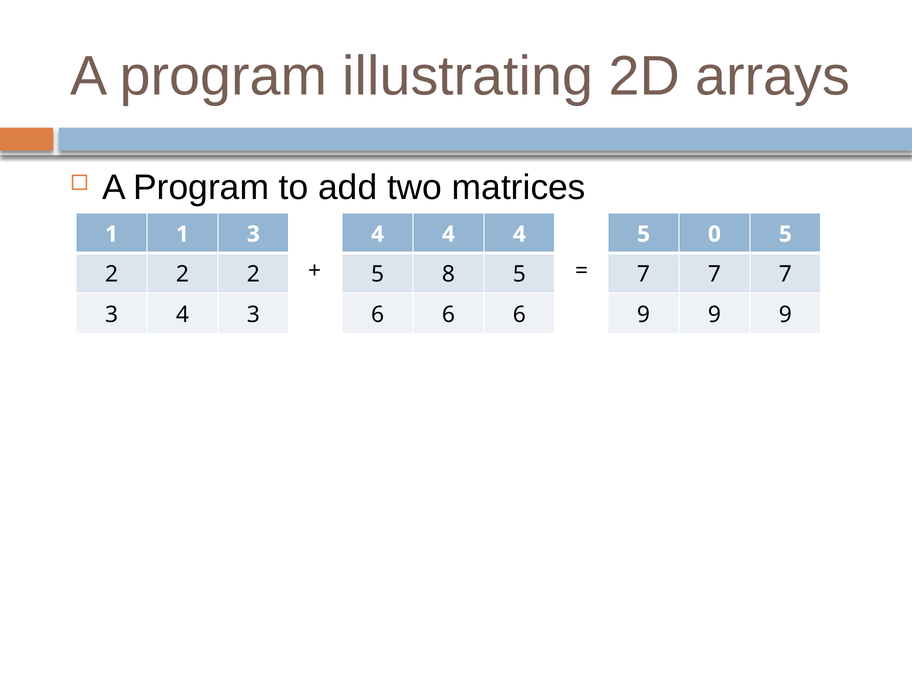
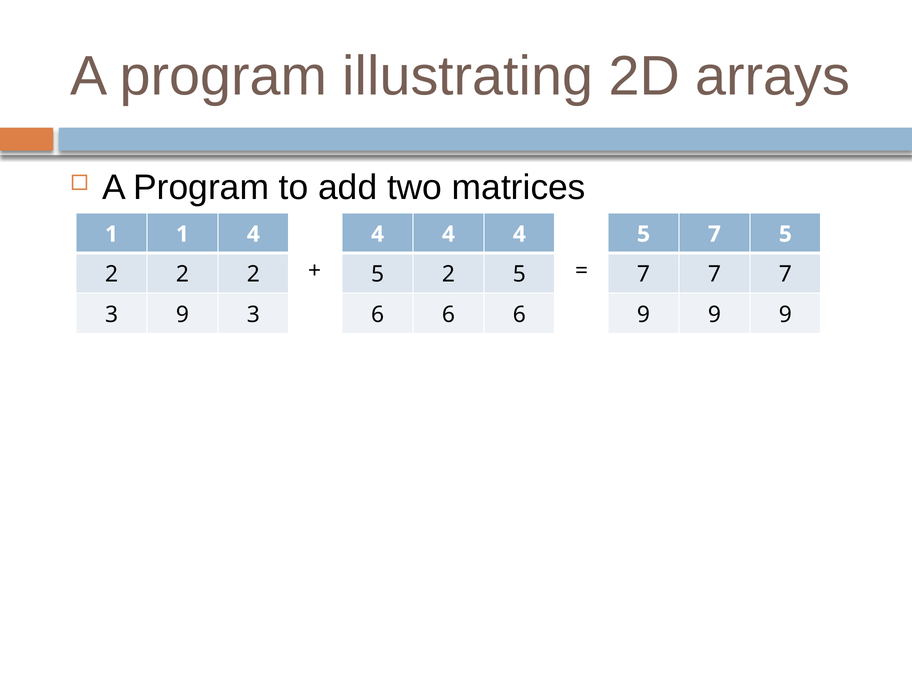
1 3: 3 -> 4
0 at (714, 234): 0 -> 7
5 8: 8 -> 2
4 at (182, 315): 4 -> 9
